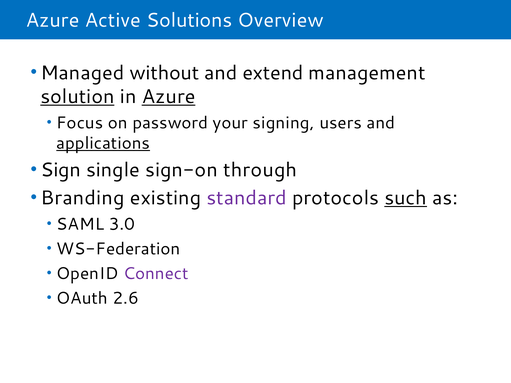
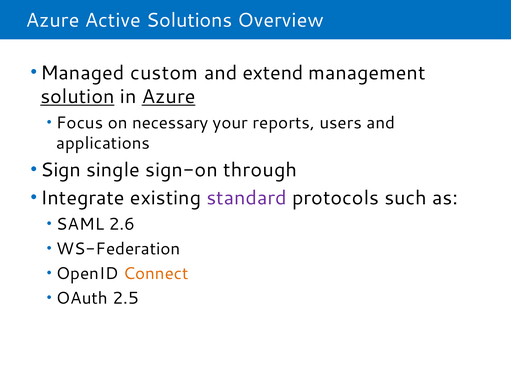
without: without -> custom
password: password -> necessary
signing: signing -> reports
applications underline: present -> none
Branding: Branding -> Integrate
such underline: present -> none
3.0: 3.0 -> 2.6
Connect colour: purple -> orange
2.6: 2.6 -> 2.5
